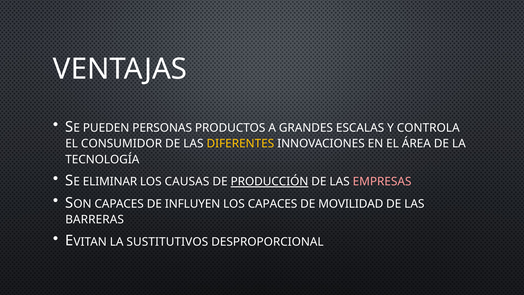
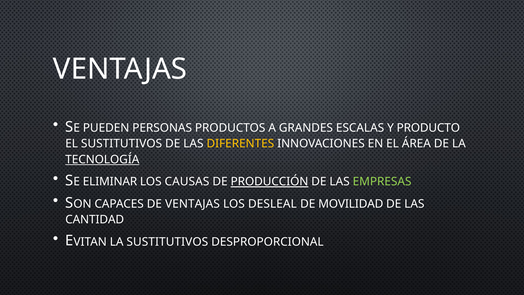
CONTROLA: CONTROLA -> PRODUCTO
EL CONSUMIDOR: CONSUMIDOR -> SUSTITUTIVOS
TECNOLOGÍA underline: none -> present
EMPRESAS colour: pink -> light green
DE INFLUYEN: INFLUYEN -> VENTAJAS
LOS CAPACES: CAPACES -> DESLEAL
BARRERAS: BARRERAS -> CANTIDAD
